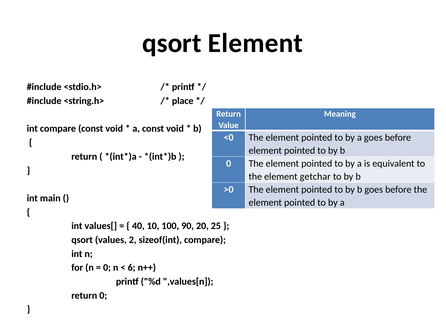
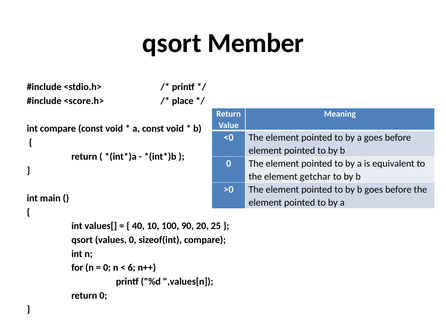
qsort Element: Element -> Member
<string.h>: <string.h> -> <score.h>
values 2: 2 -> 0
